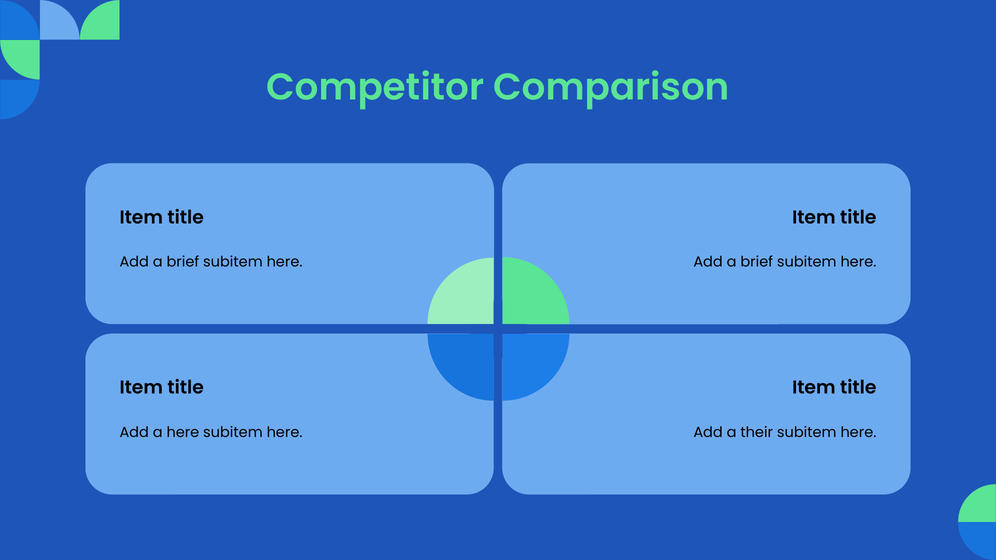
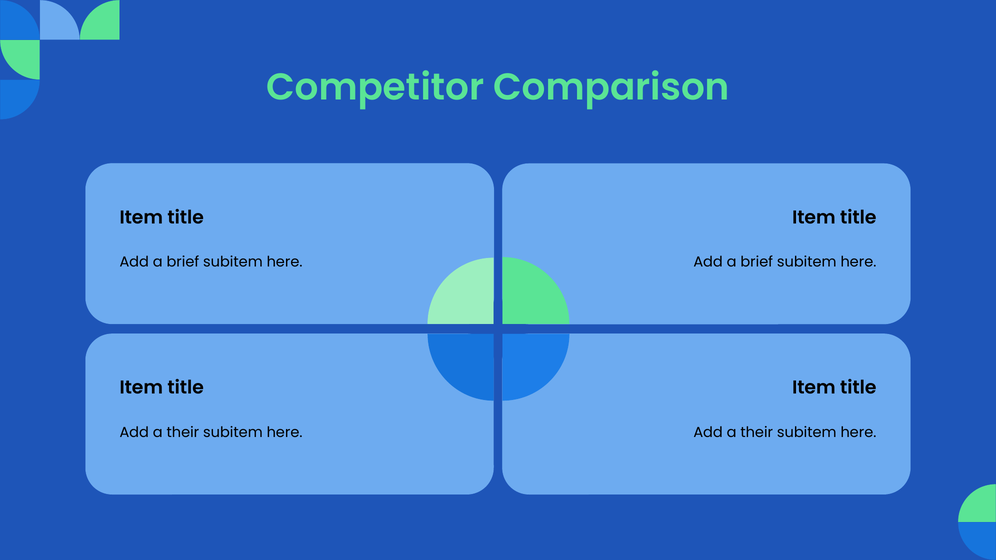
here at (183, 432): here -> their
